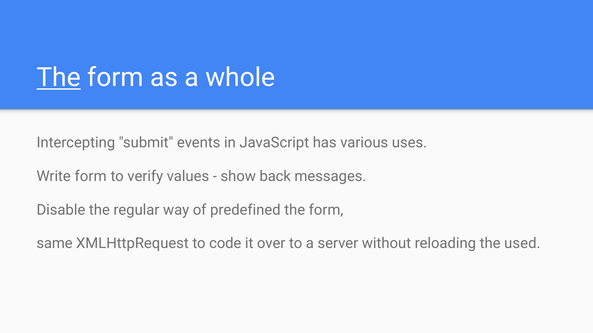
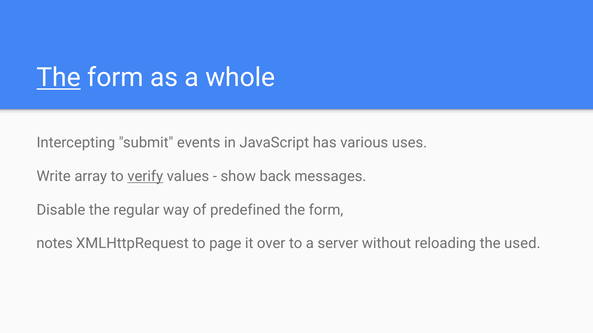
Write form: form -> array
verify underline: none -> present
same: same -> notes
code: code -> page
